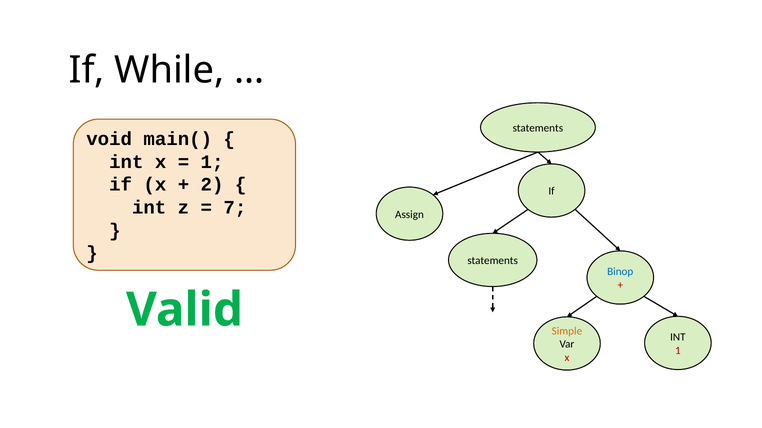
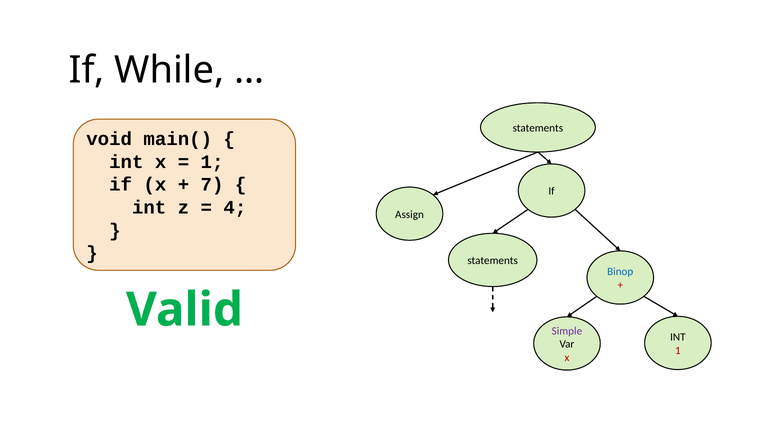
2: 2 -> 7
7: 7 -> 4
Simple colour: orange -> purple
